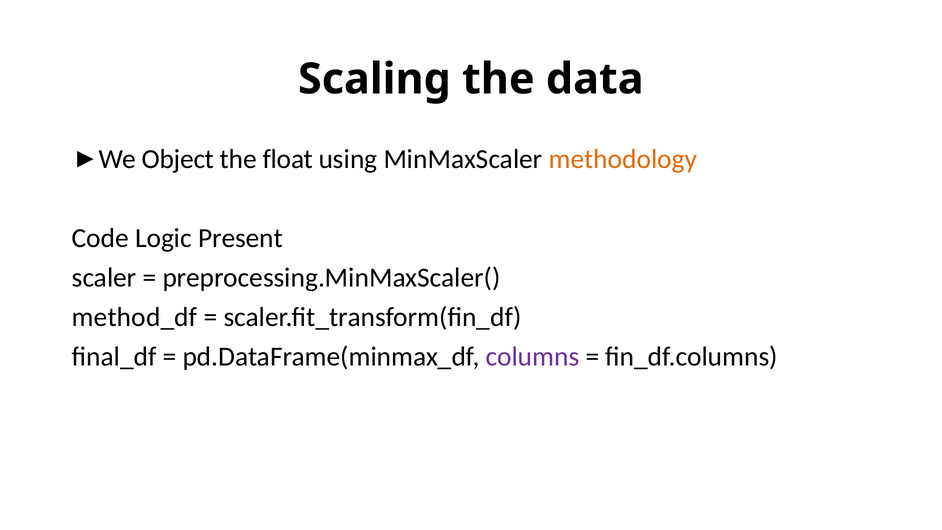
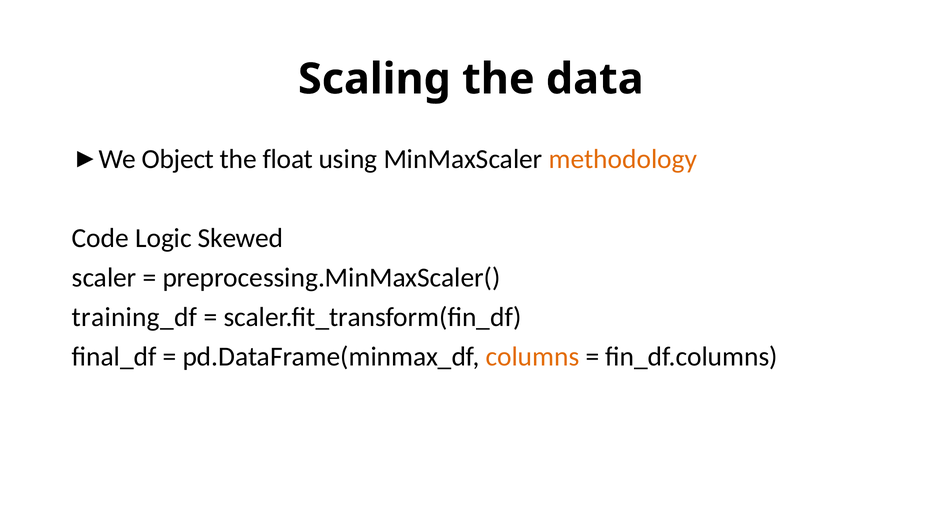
Present: Present -> Skewed
method_df: method_df -> training_df
columns colour: purple -> orange
